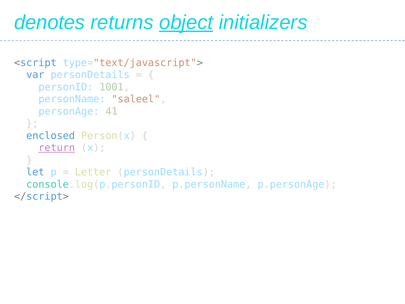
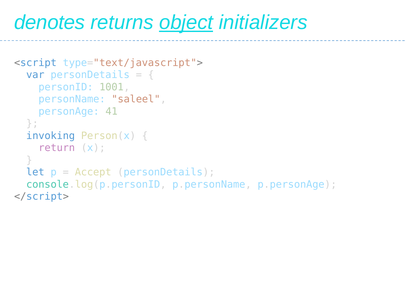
enclosed: enclosed -> invoking
return underline: present -> none
Letter: Letter -> Accept
